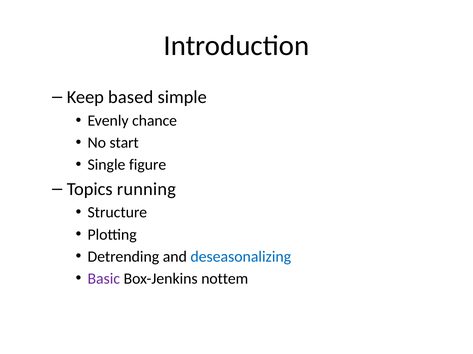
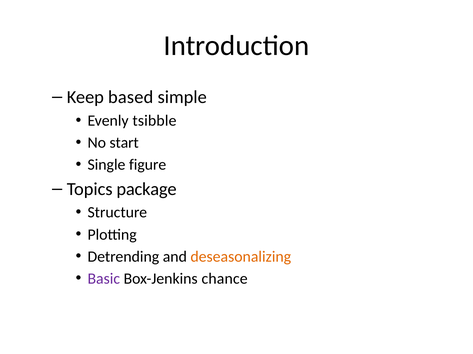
chance: chance -> tsibble
running: running -> package
deseasonalizing colour: blue -> orange
nottem: nottem -> chance
